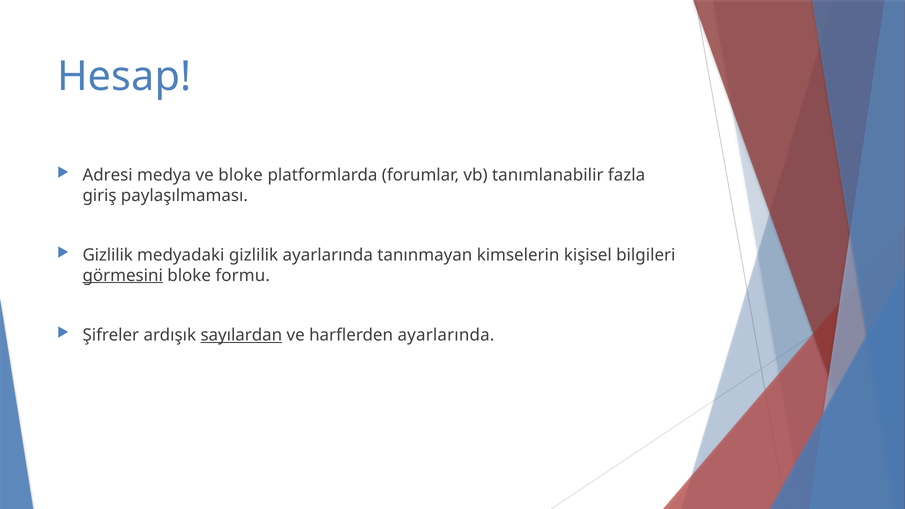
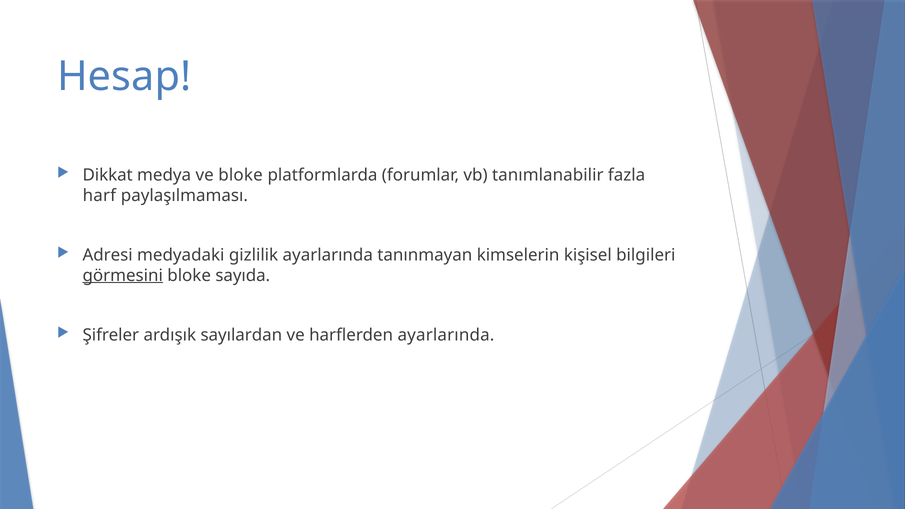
Adresi: Adresi -> Dikkat
giriş: giriş -> harf
Gizlilik at (108, 255): Gizlilik -> Adresi
formu: formu -> sayıda
sayılardan underline: present -> none
